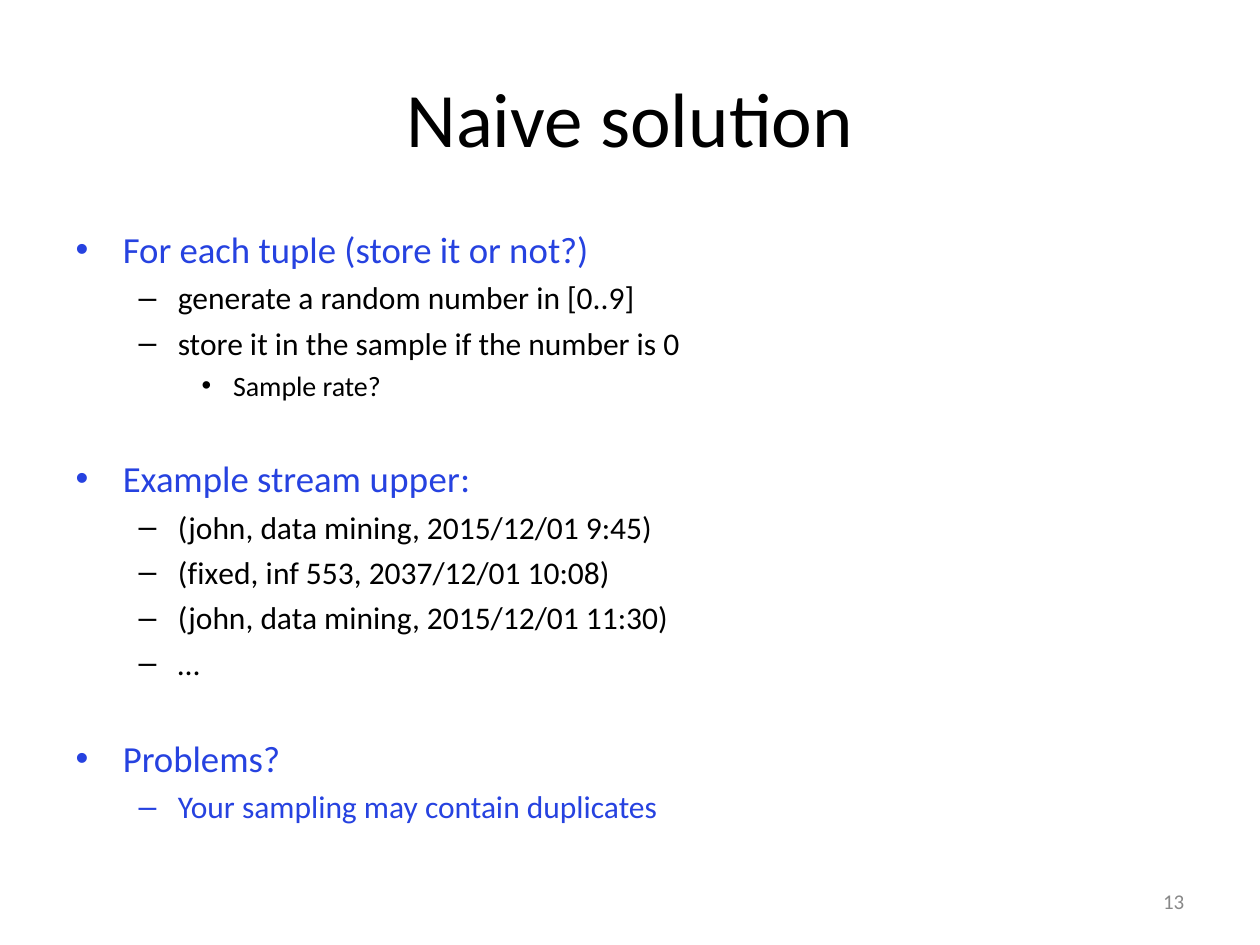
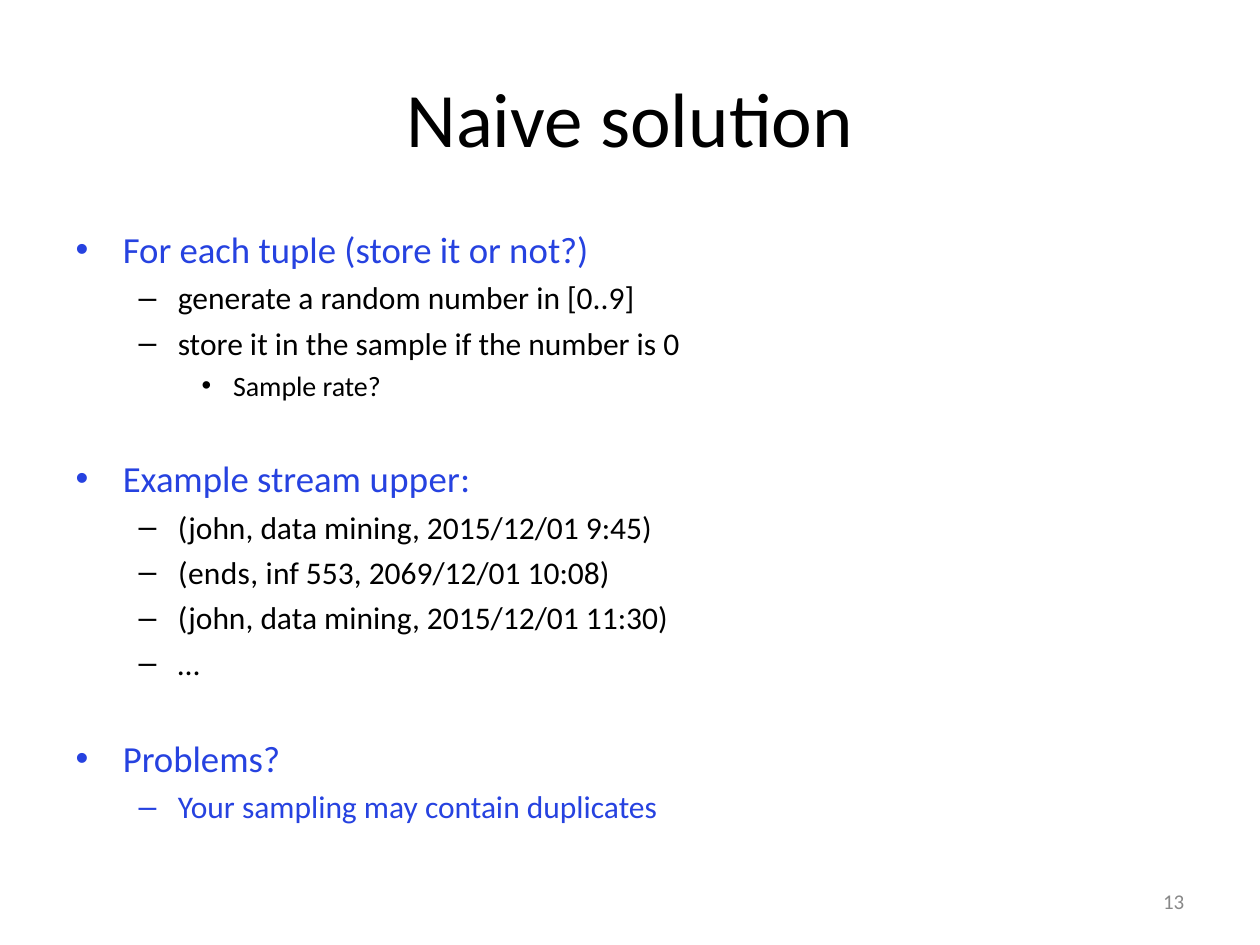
fixed: fixed -> ends
2037/12/01: 2037/12/01 -> 2069/12/01
